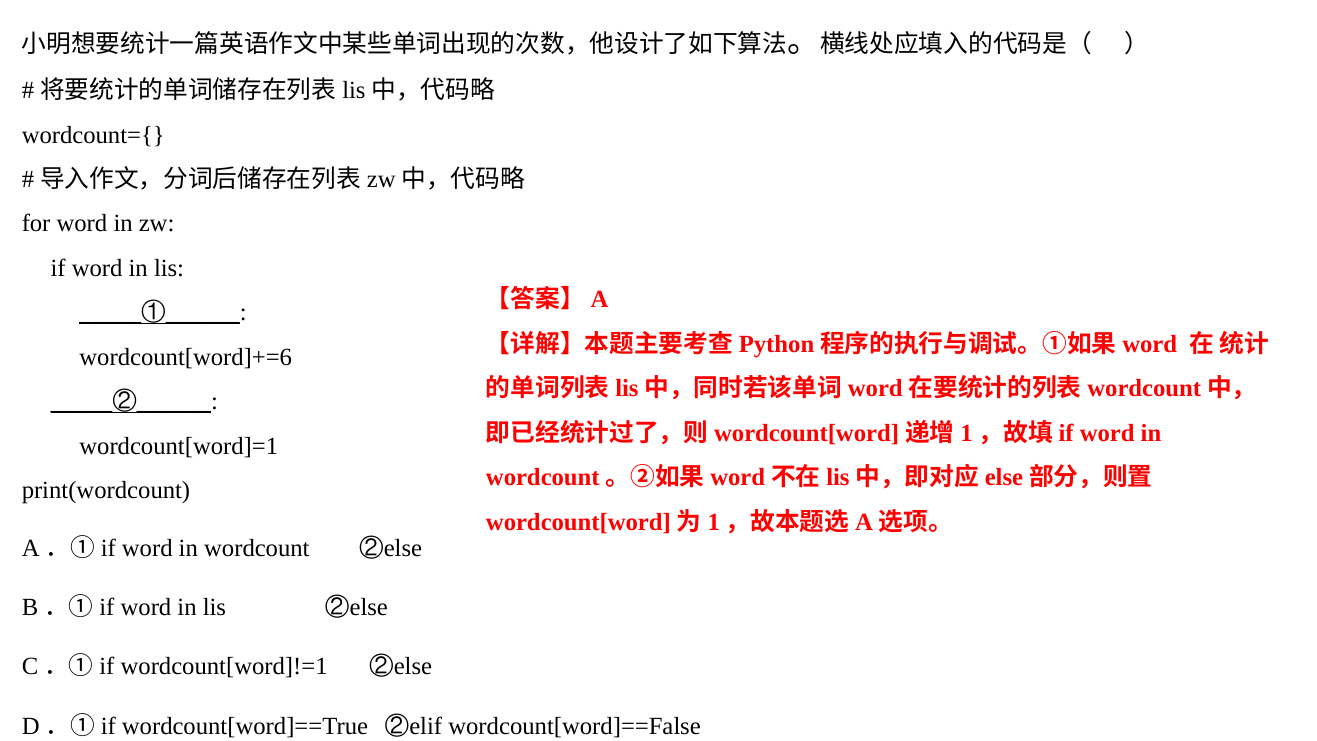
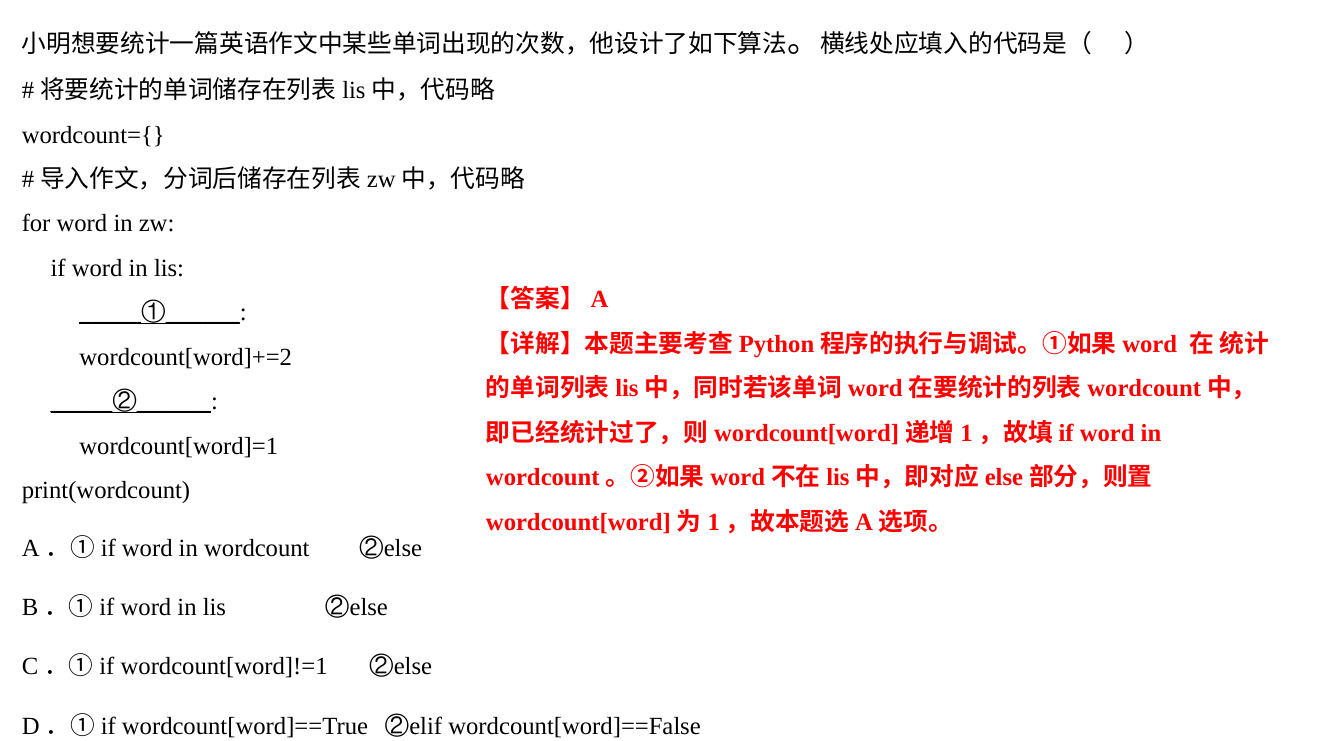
wordcount[word]+=6: wordcount[word]+=6 -> wordcount[word]+=2
